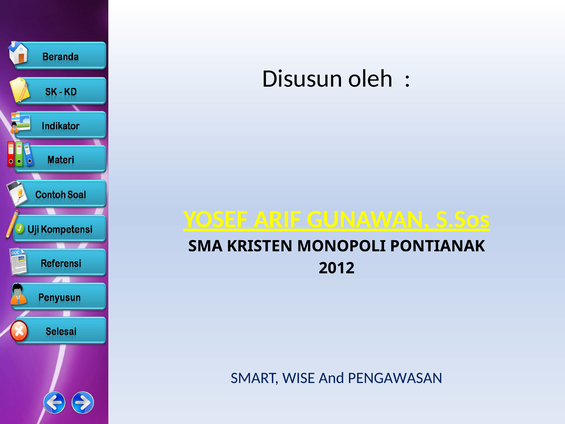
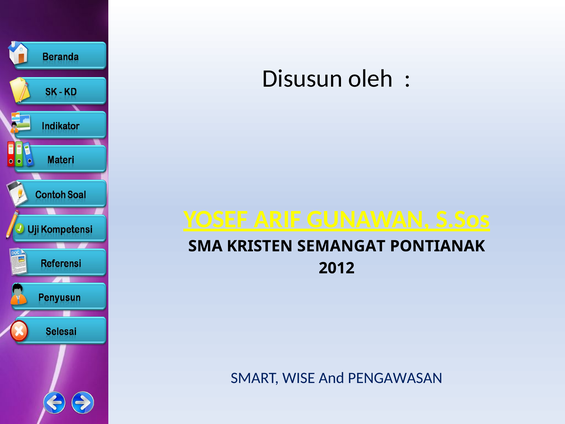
MONOPOLI: MONOPOLI -> SEMANGAT
